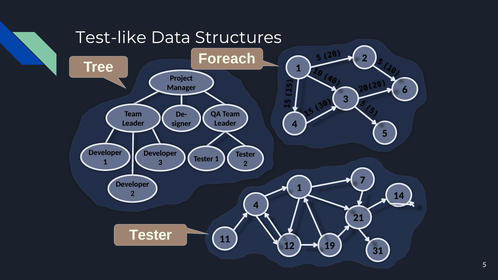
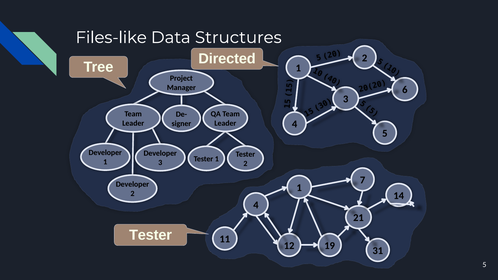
Test-like: Test-like -> Files-like
Foreach: Foreach -> Directed
